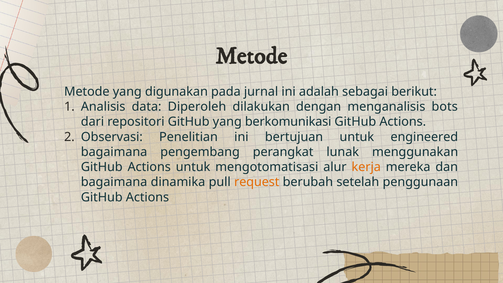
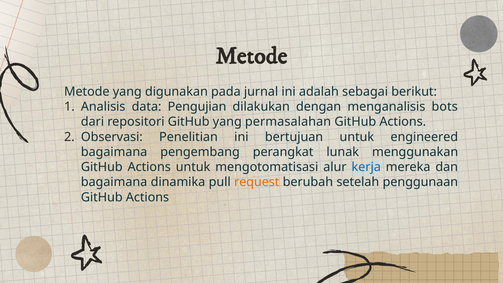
Diperoleh: Diperoleh -> Pengujian
berkomunikasi: berkomunikasi -> permasalahan
kerja colour: orange -> blue
